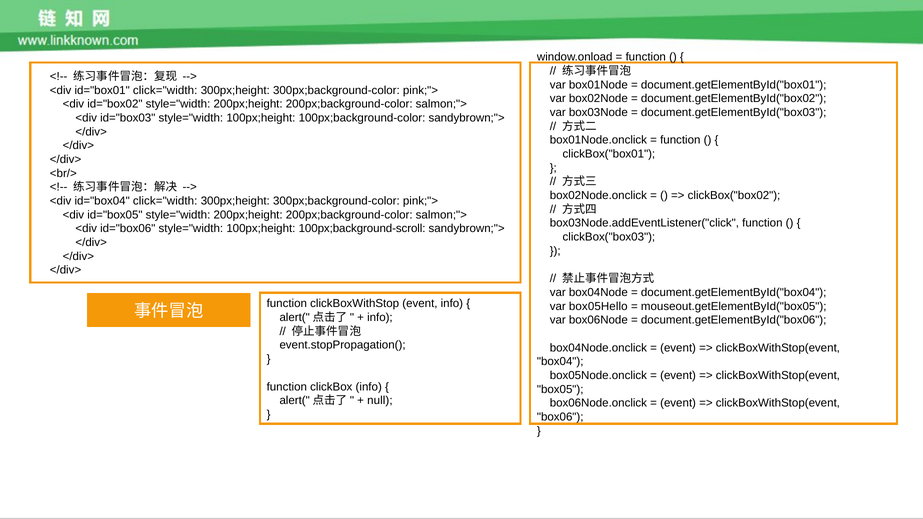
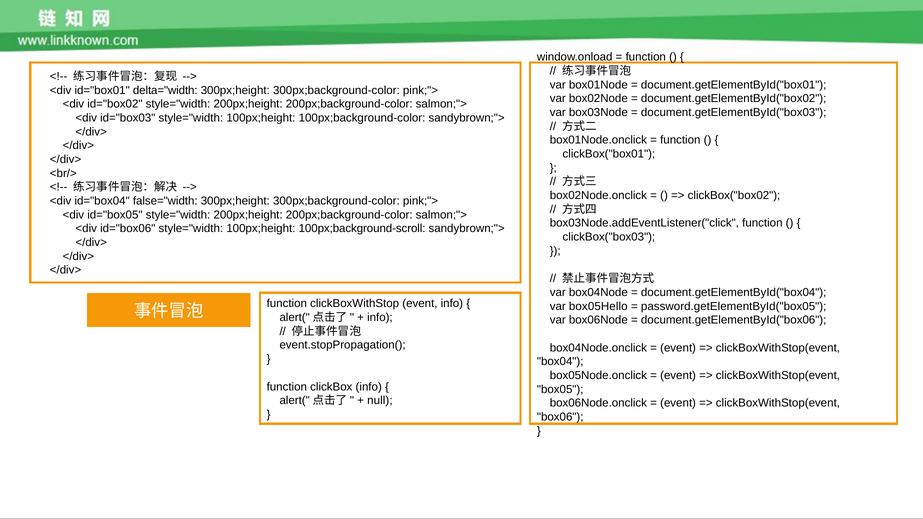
id="box01 click="width: click="width -> delta="width
id="box04 click="width: click="width -> false="width
mouseout.getElementById("box05: mouseout.getElementById("box05 -> password.getElementById("box05
